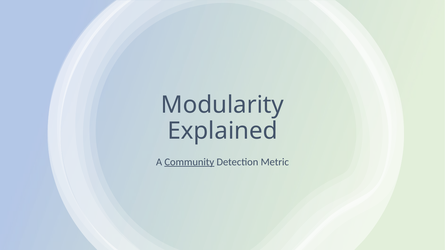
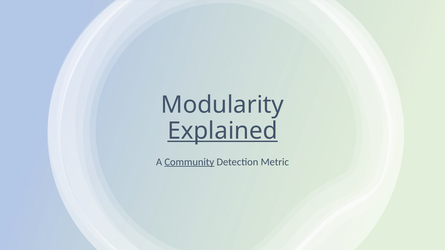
Explained underline: none -> present
